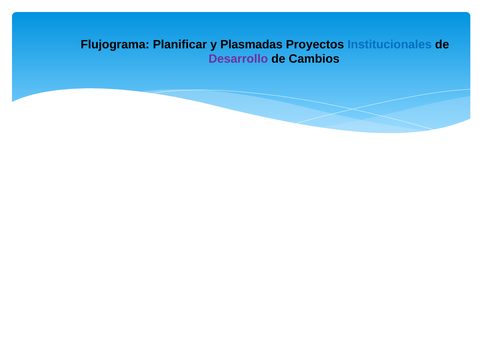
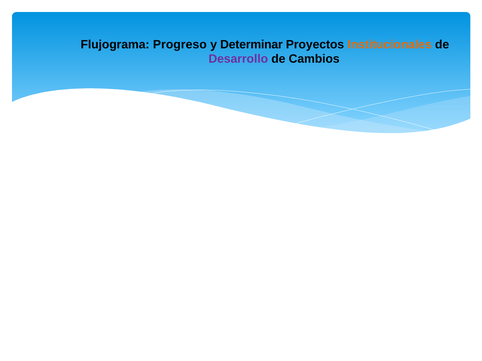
Planificar: Planificar -> Progreso
Plasmadas: Plasmadas -> Determinar
Institucionales colour: blue -> orange
